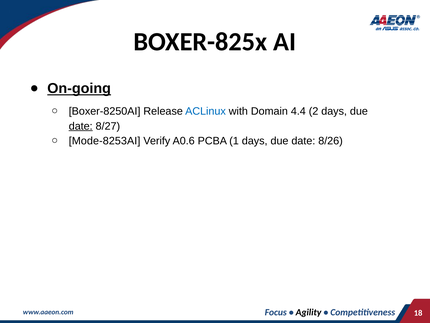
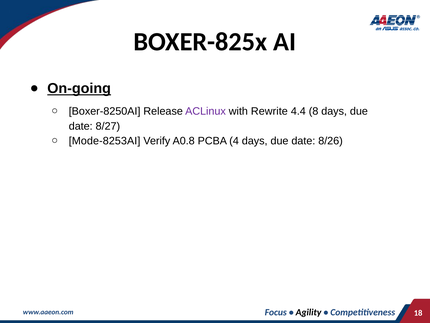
ACLinux colour: blue -> purple
Domain: Domain -> Rewrite
2: 2 -> 8
date at (81, 126) underline: present -> none
A0.6: A0.6 -> A0.8
1: 1 -> 4
